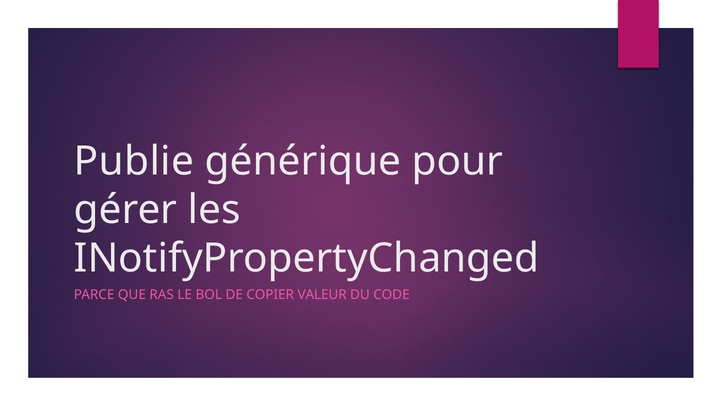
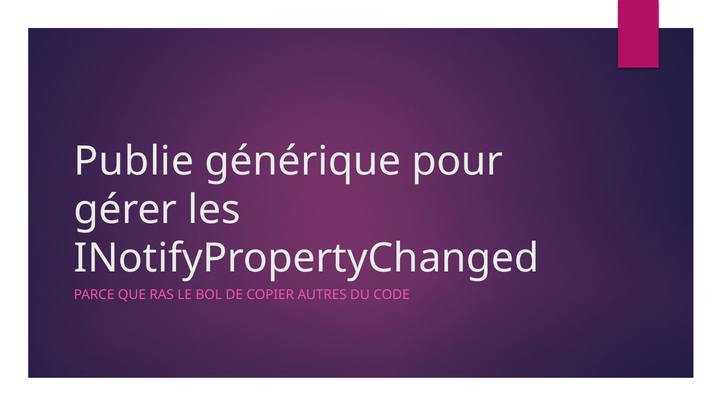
VALEUR: VALEUR -> AUTRES
